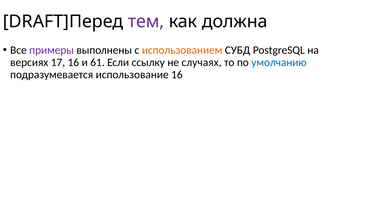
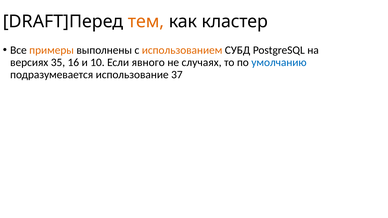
тем colour: purple -> orange
должна: должна -> кластер
примеры colour: purple -> orange
17: 17 -> 35
61: 61 -> 10
ссылку: ссылку -> явного
использование 16: 16 -> 37
